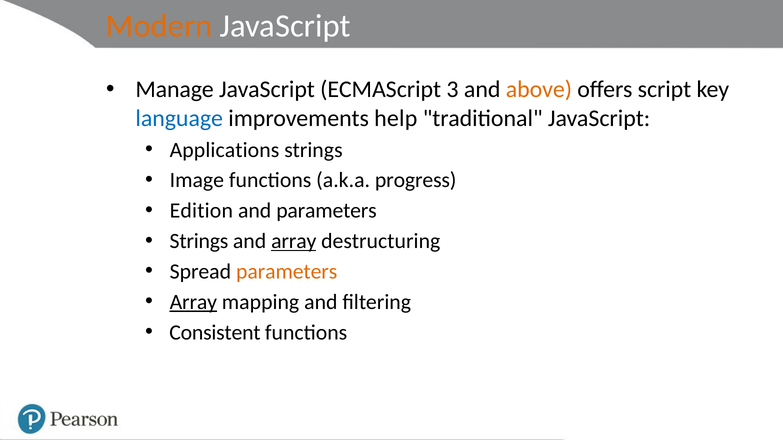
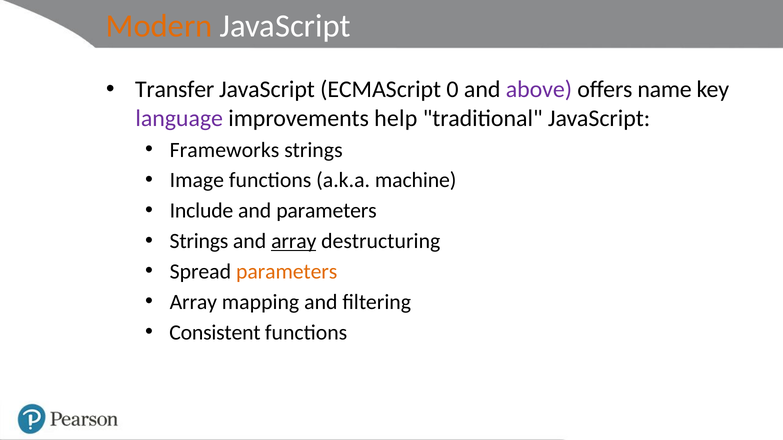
Manage: Manage -> Transfer
3: 3 -> 0
above colour: orange -> purple
script: script -> name
language colour: blue -> purple
Applications: Applications -> Frameworks
progress: progress -> machine
Edition: Edition -> Include
Array at (193, 302) underline: present -> none
